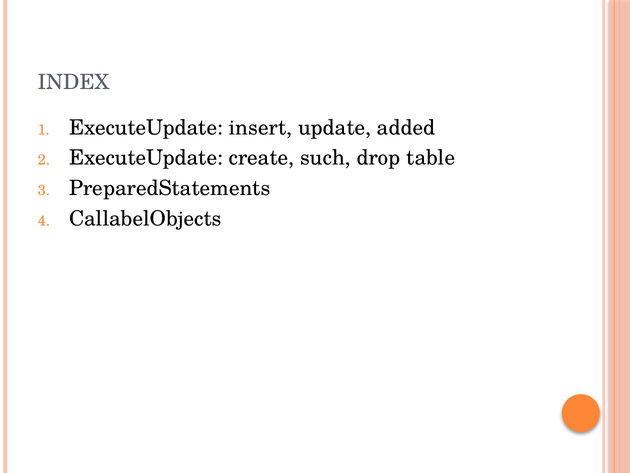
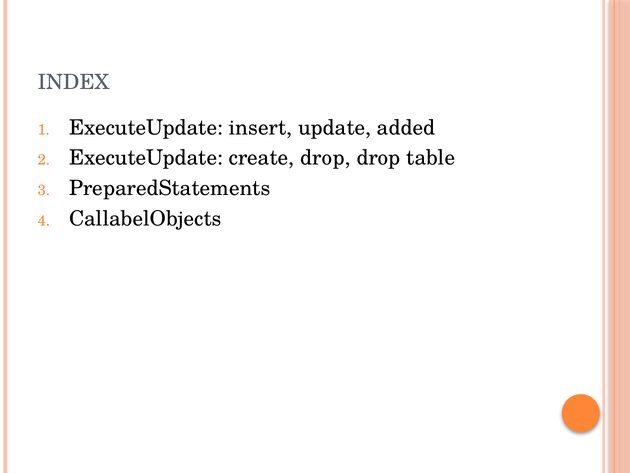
create such: such -> drop
